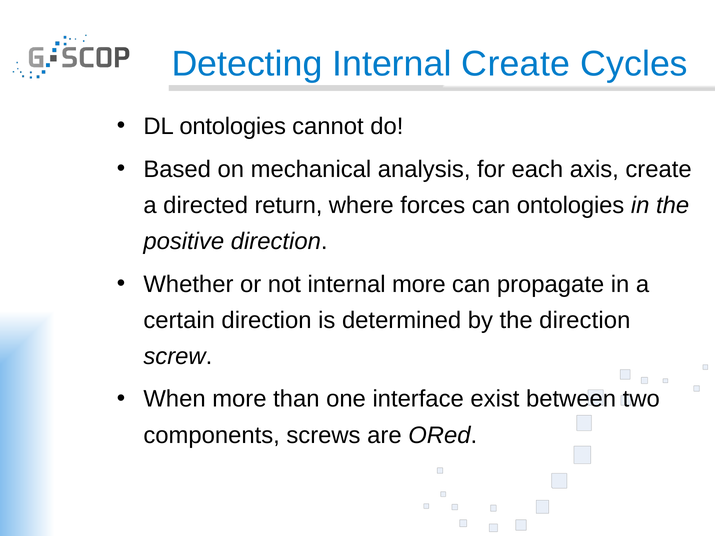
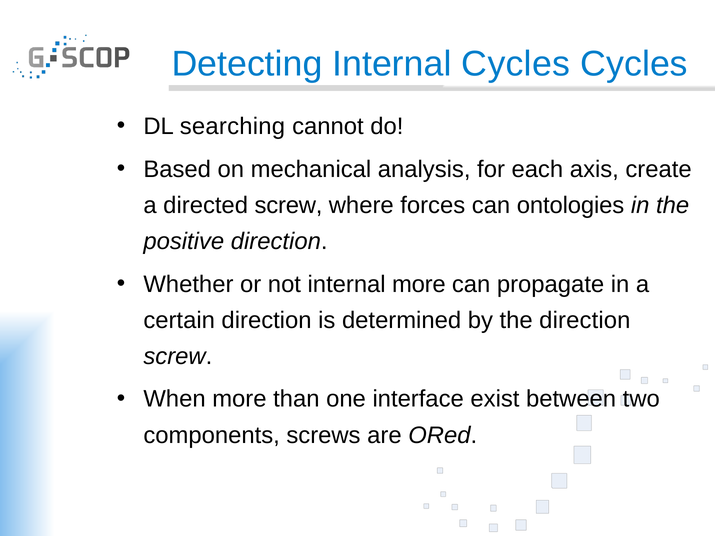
Internal Create: Create -> Cycles
DL ontologies: ontologies -> searching
directed return: return -> screw
